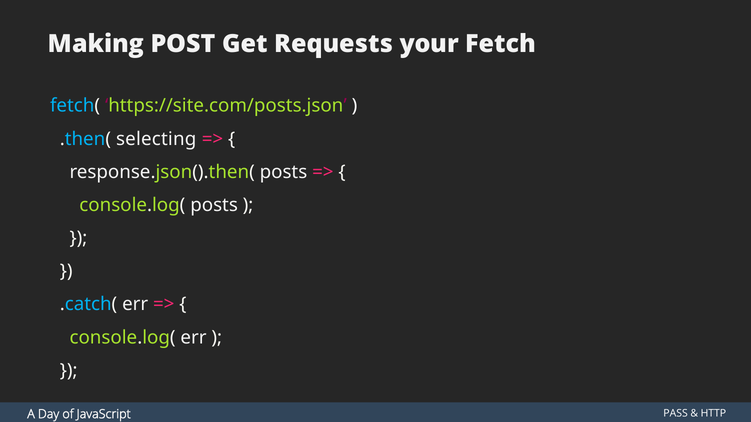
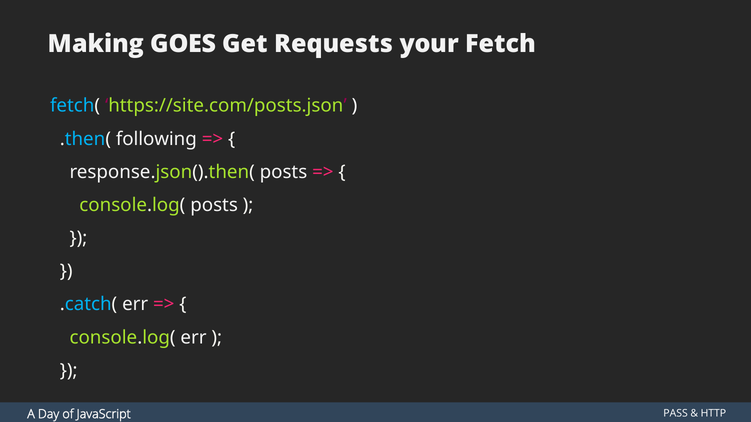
POST: POST -> GOES
selecting: selecting -> following
